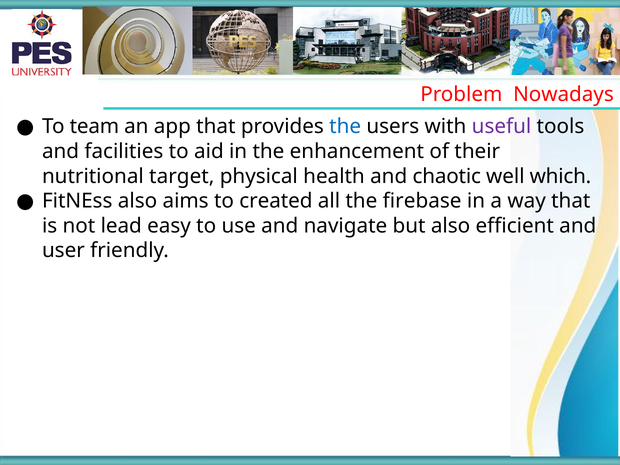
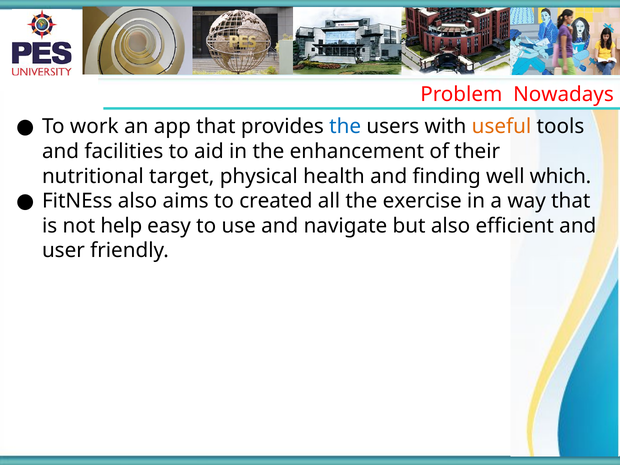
team: team -> work
useful colour: purple -> orange
chaotic: chaotic -> finding
firebase: firebase -> exercise
lead: lead -> help
